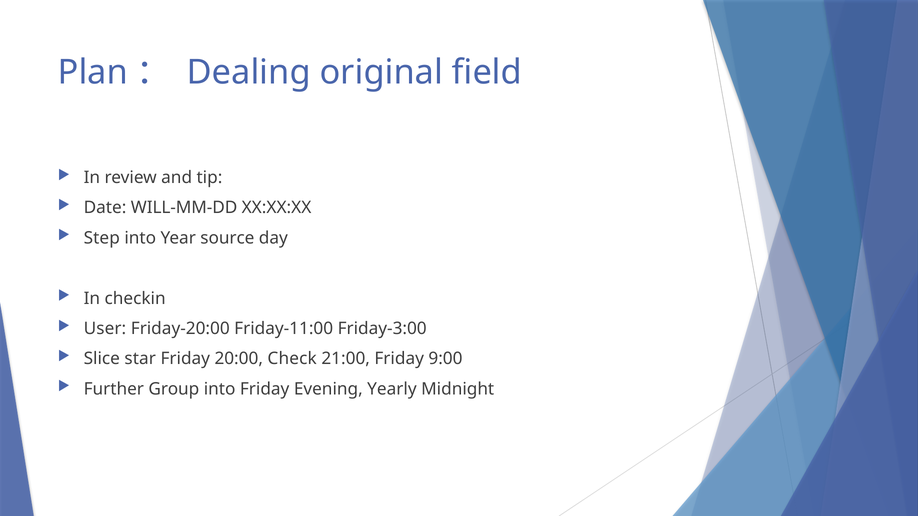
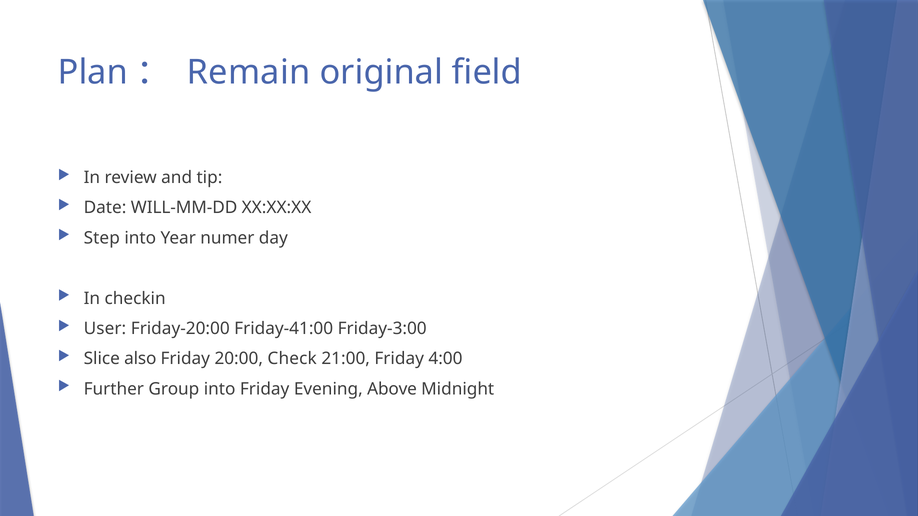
Dealing: Dealing -> Remain
source: source -> numer
Friday-11:00: Friday-11:00 -> Friday-41:00
star: star -> also
9:00: 9:00 -> 4:00
Yearly: Yearly -> Above
